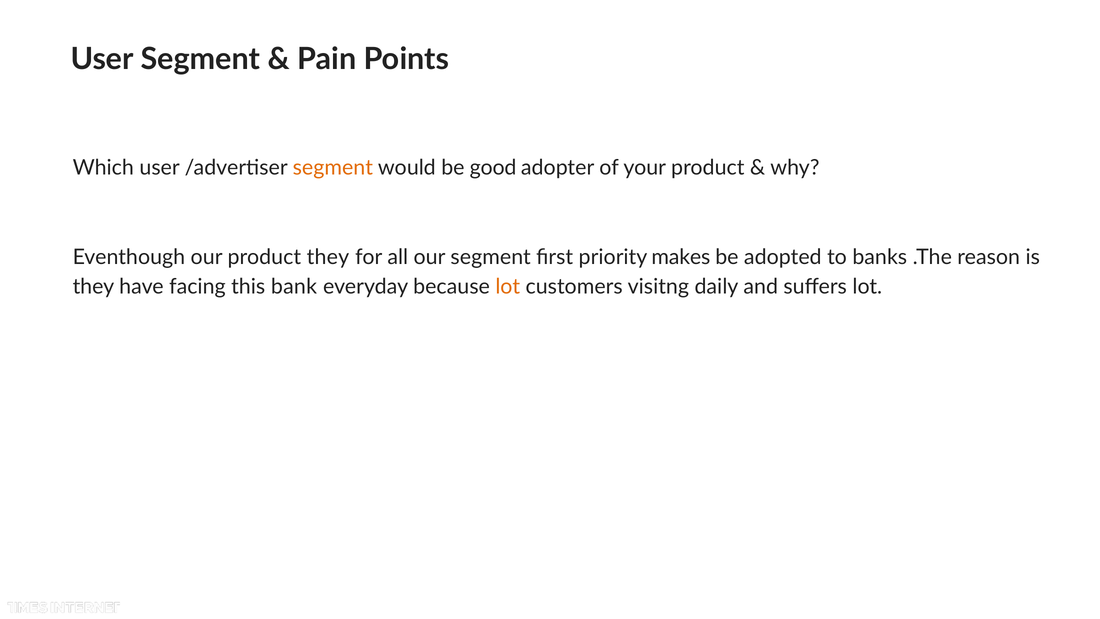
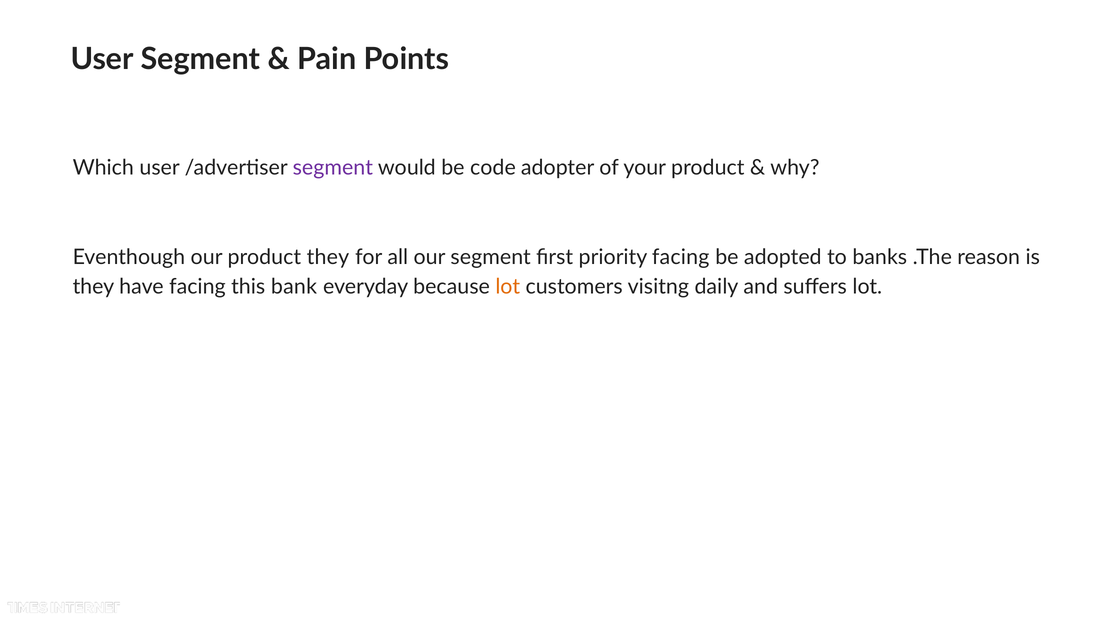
segment at (333, 168) colour: orange -> purple
good: good -> code
priority makes: makes -> facing
